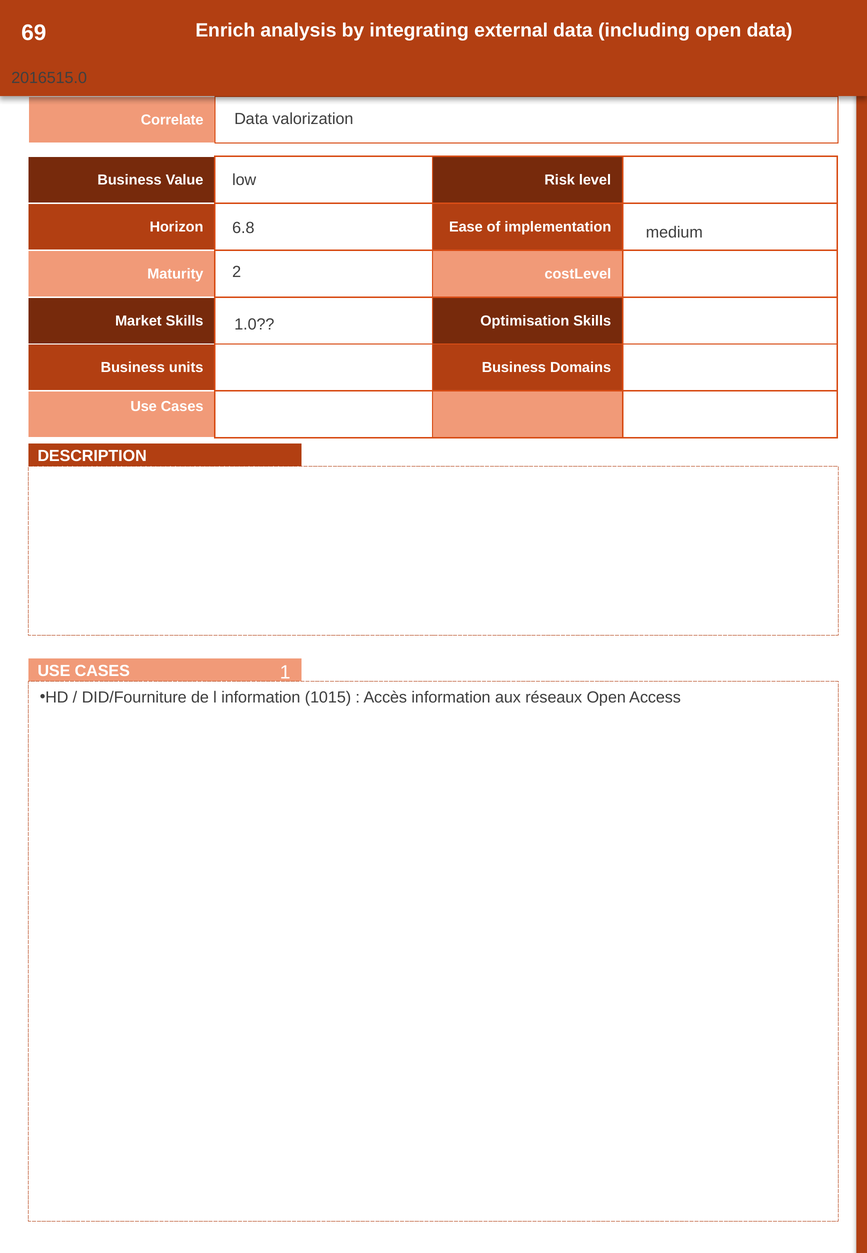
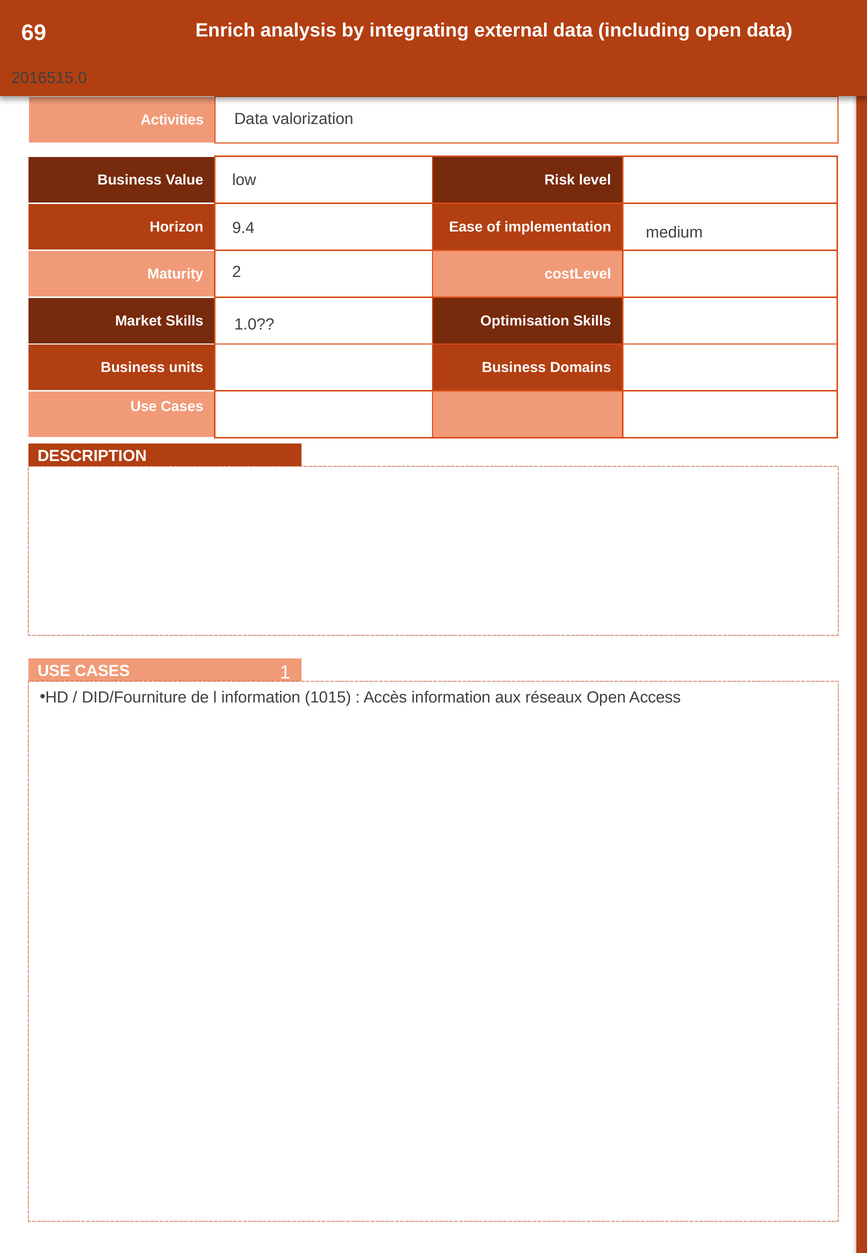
Correlate: Correlate -> Activities
6.8: 6.8 -> 9.4
